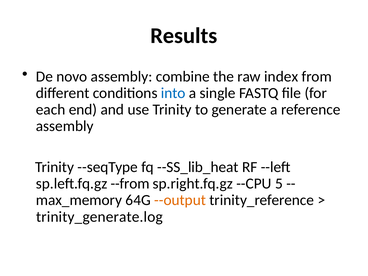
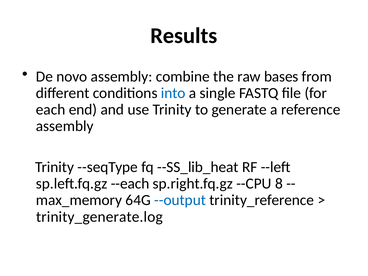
index: index -> bases
--from: --from -> --each
5: 5 -> 8
--output colour: orange -> blue
